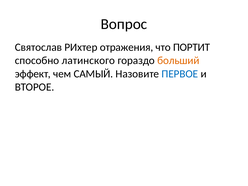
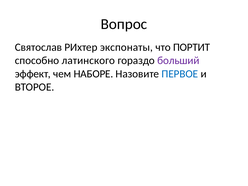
отражения: отражения -> экспонаты
больший colour: orange -> purple
САМЫЙ: САМЫЙ -> НАБОРЕ
